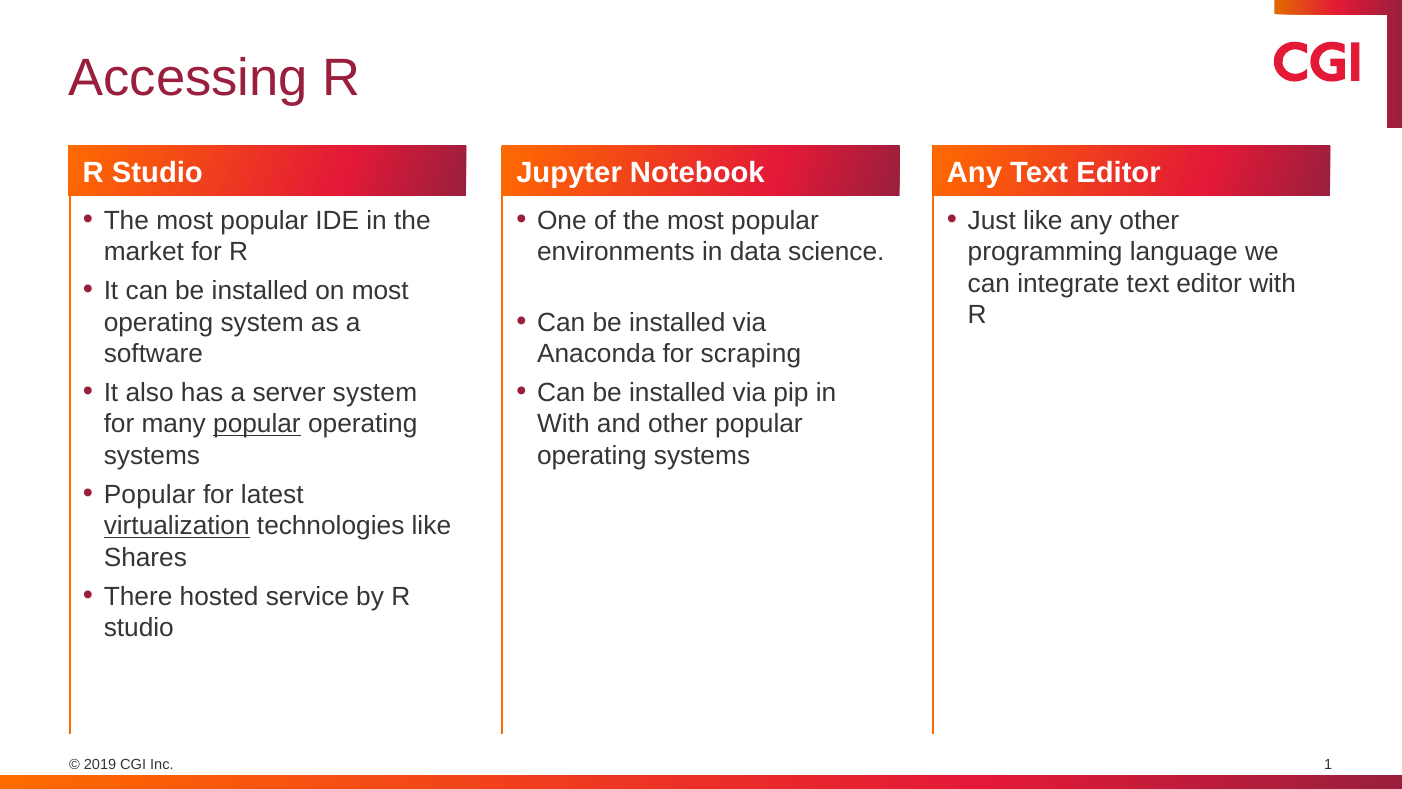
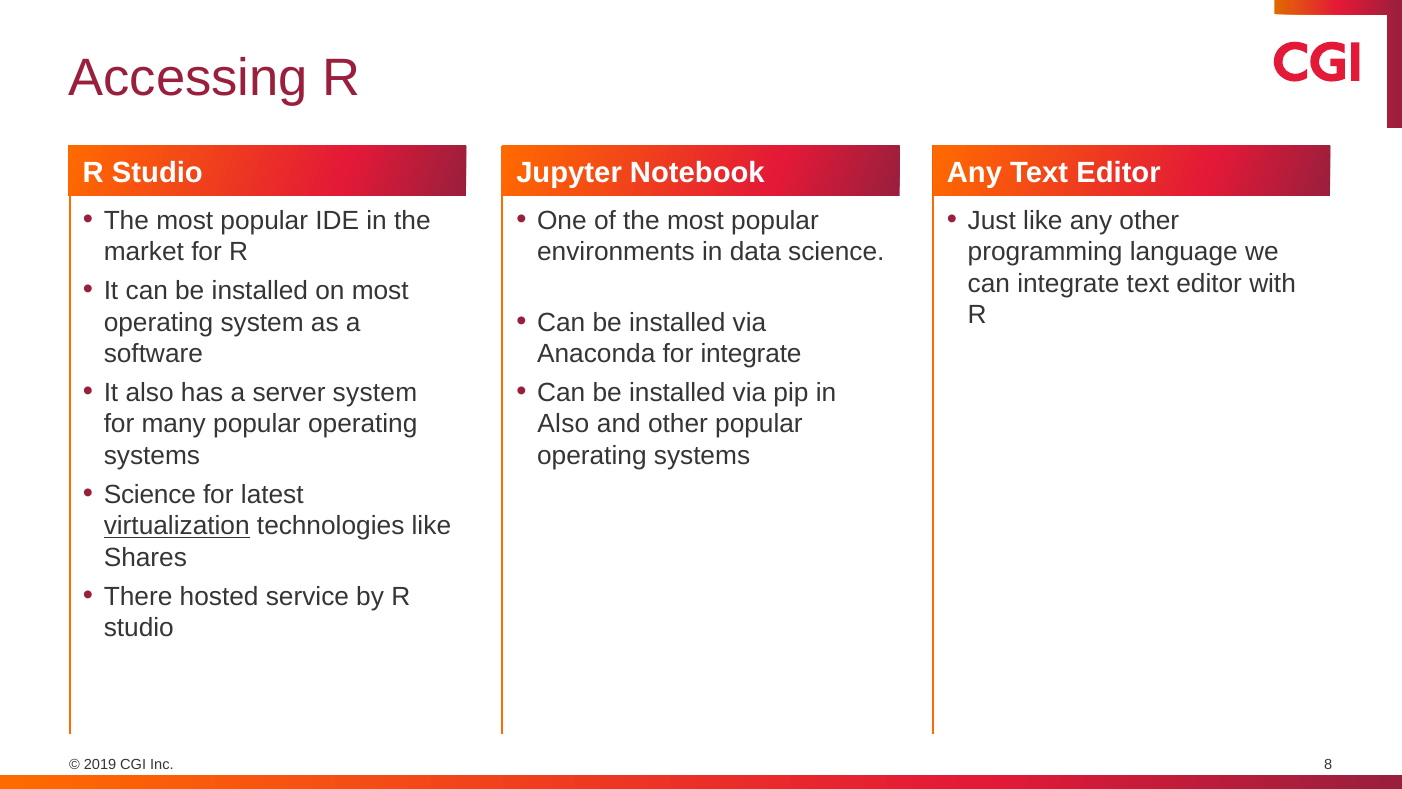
for scraping: scraping -> integrate
popular at (257, 424) underline: present -> none
With at (563, 424): With -> Also
Popular at (150, 494): Popular -> Science
1: 1 -> 8
